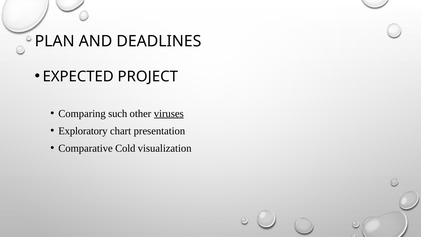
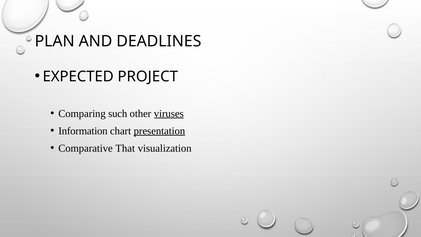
Exploratory: Exploratory -> Information
presentation underline: none -> present
Cold: Cold -> That
